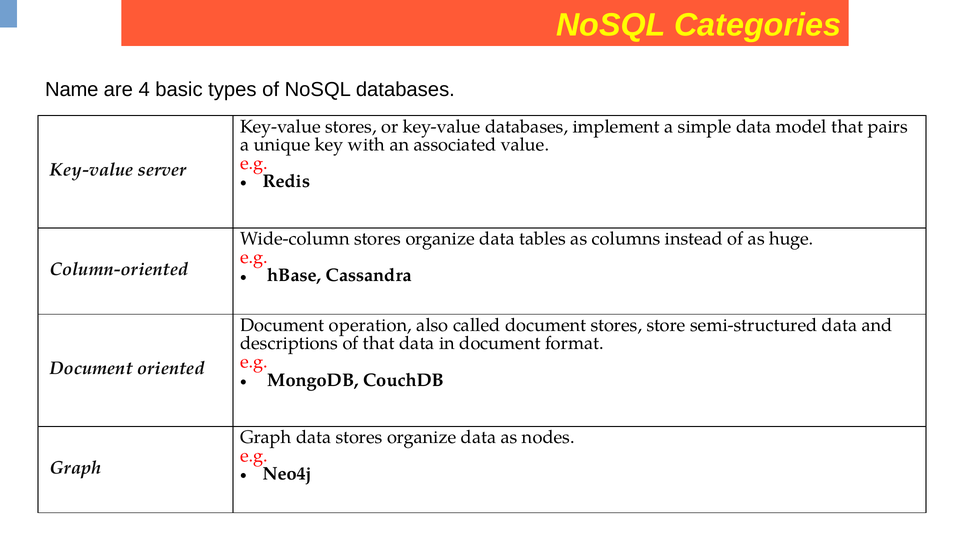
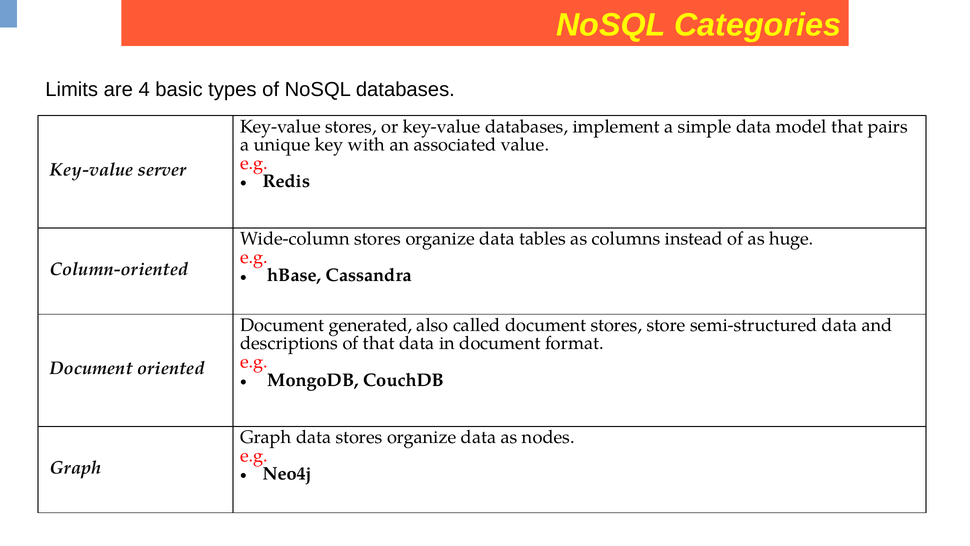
Name: Name -> Limits
operation: operation -> generated
